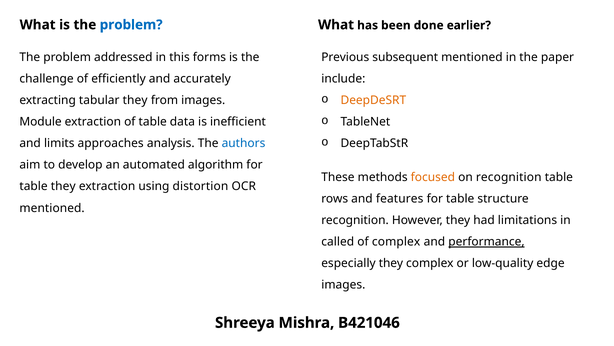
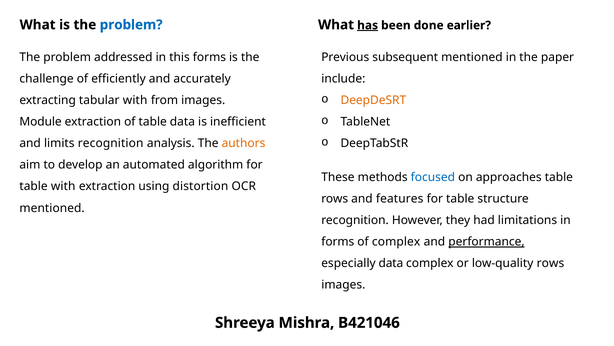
has underline: none -> present
tabular they: they -> with
limits approaches: approaches -> recognition
authors colour: blue -> orange
focused colour: orange -> blue
on recognition: recognition -> approaches
table they: they -> with
called at (338, 241): called -> forms
especially they: they -> data
low-quality edge: edge -> rows
